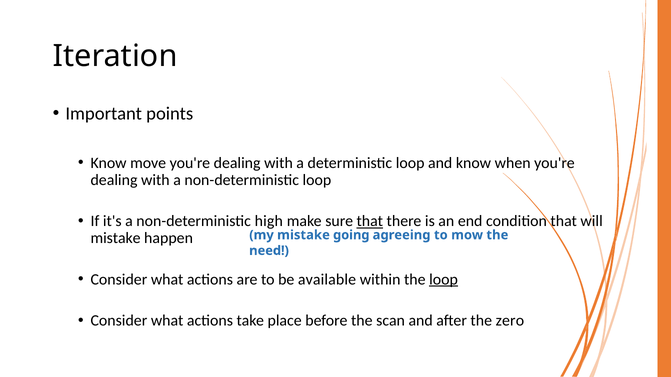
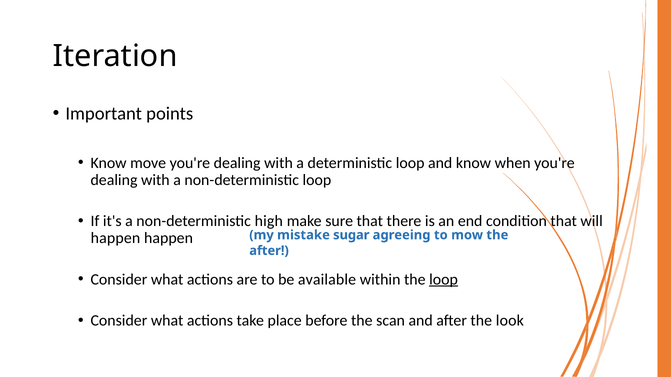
that at (370, 221) underline: present -> none
mistake at (116, 238): mistake -> happen
going: going -> sugar
need at (269, 251): need -> after
zero: zero -> look
